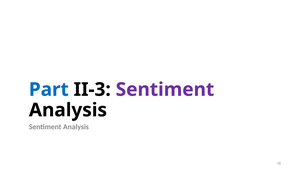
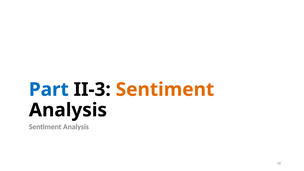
Sentiment at (165, 90) colour: purple -> orange
